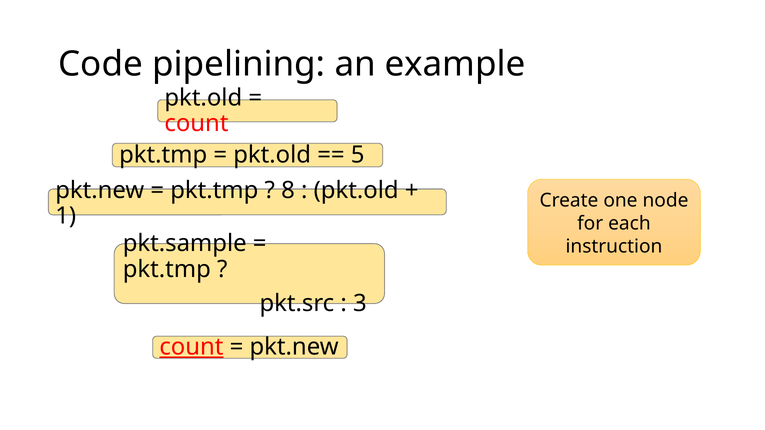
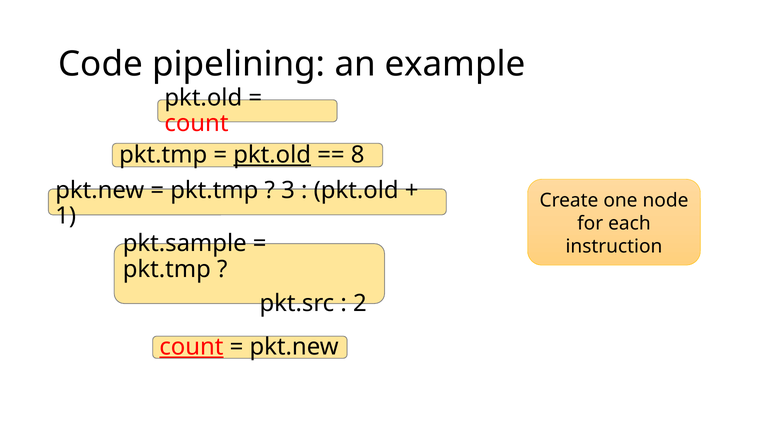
pkt.old at (272, 155) underline: none -> present
5: 5 -> 8
8: 8 -> 3
3: 3 -> 2
